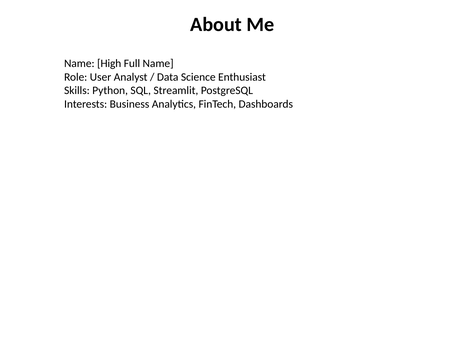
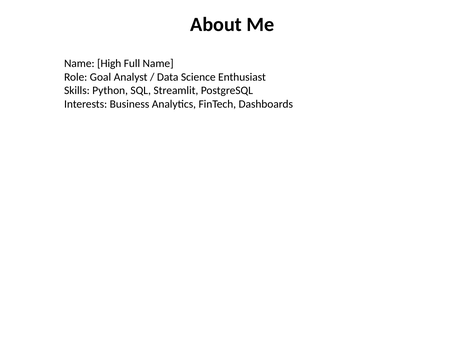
User: User -> Goal
